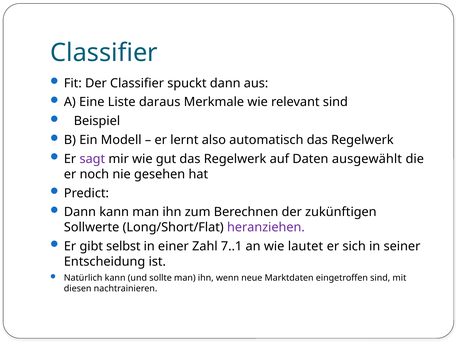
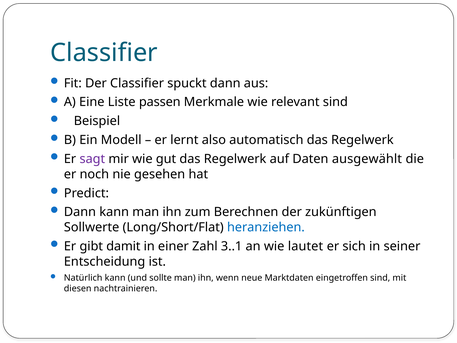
daraus: daraus -> passen
heranziehen colour: purple -> blue
selbst: selbst -> damit
7..1: 7..1 -> 3..1
